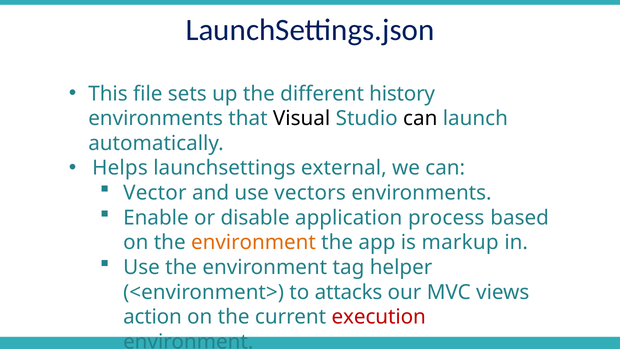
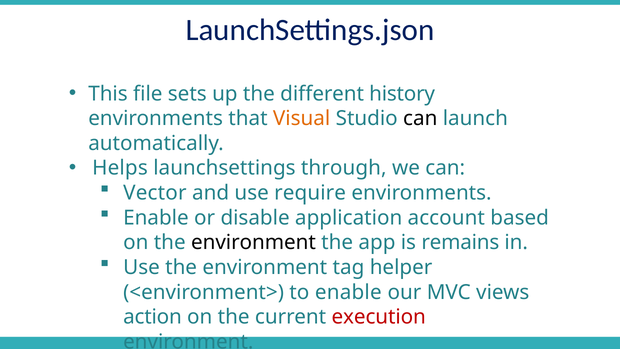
Visual colour: black -> orange
external: external -> through
vectors: vectors -> require
process: process -> account
environment at (253, 242) colour: orange -> black
markup: markup -> remains
to attacks: attacks -> enable
